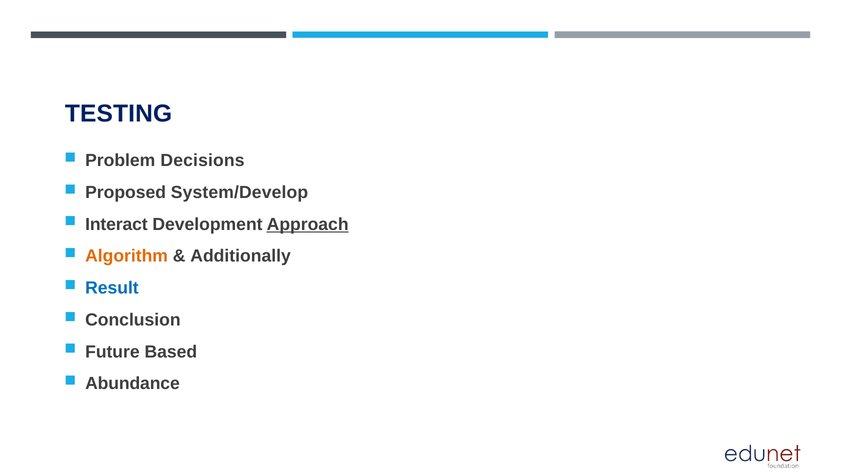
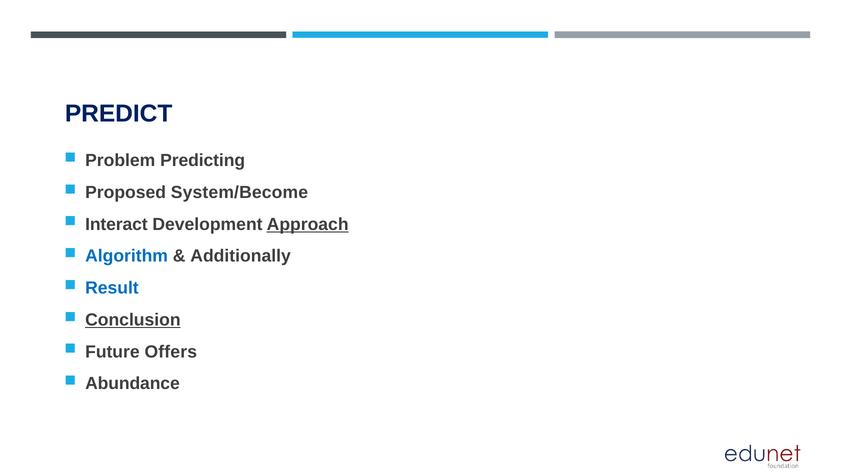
TESTING: TESTING -> PREDICT
Decisions: Decisions -> Predicting
System/Develop: System/Develop -> System/Become
Algorithm colour: orange -> blue
Conclusion underline: none -> present
Based: Based -> Offers
